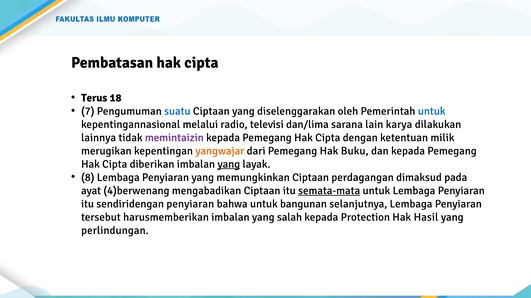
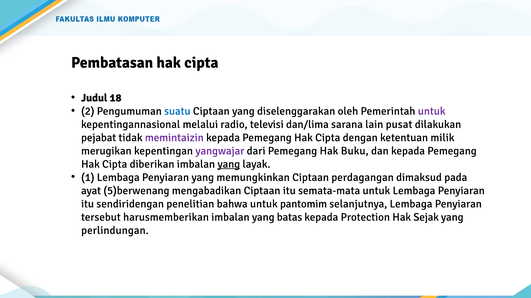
Terus: Terus -> Judul
7: 7 -> 2
untuk at (432, 111) colour: blue -> purple
karya: karya -> pusat
lainnya: lainnya -> pejabat
yangwajar colour: orange -> purple
8: 8 -> 1
4)berwenang: 4)berwenang -> 5)berwenang
semata-mata underline: present -> none
sendiridengan penyiaran: penyiaran -> penelitian
bangunan: bangunan -> pantomim
salah: salah -> batas
Hasil: Hasil -> Sejak
